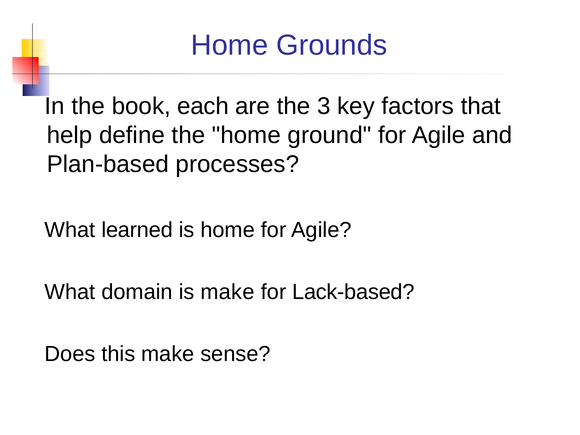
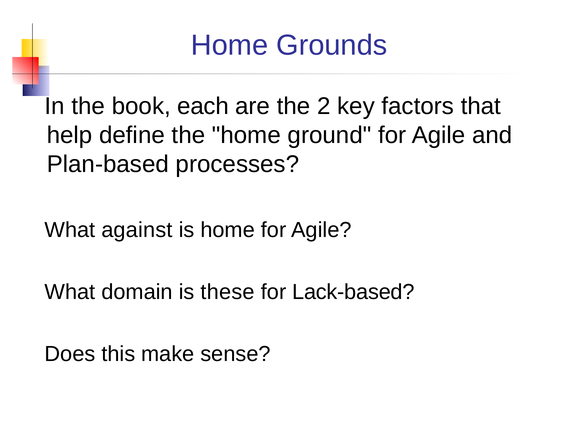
3: 3 -> 2
learned: learned -> against
is make: make -> these
